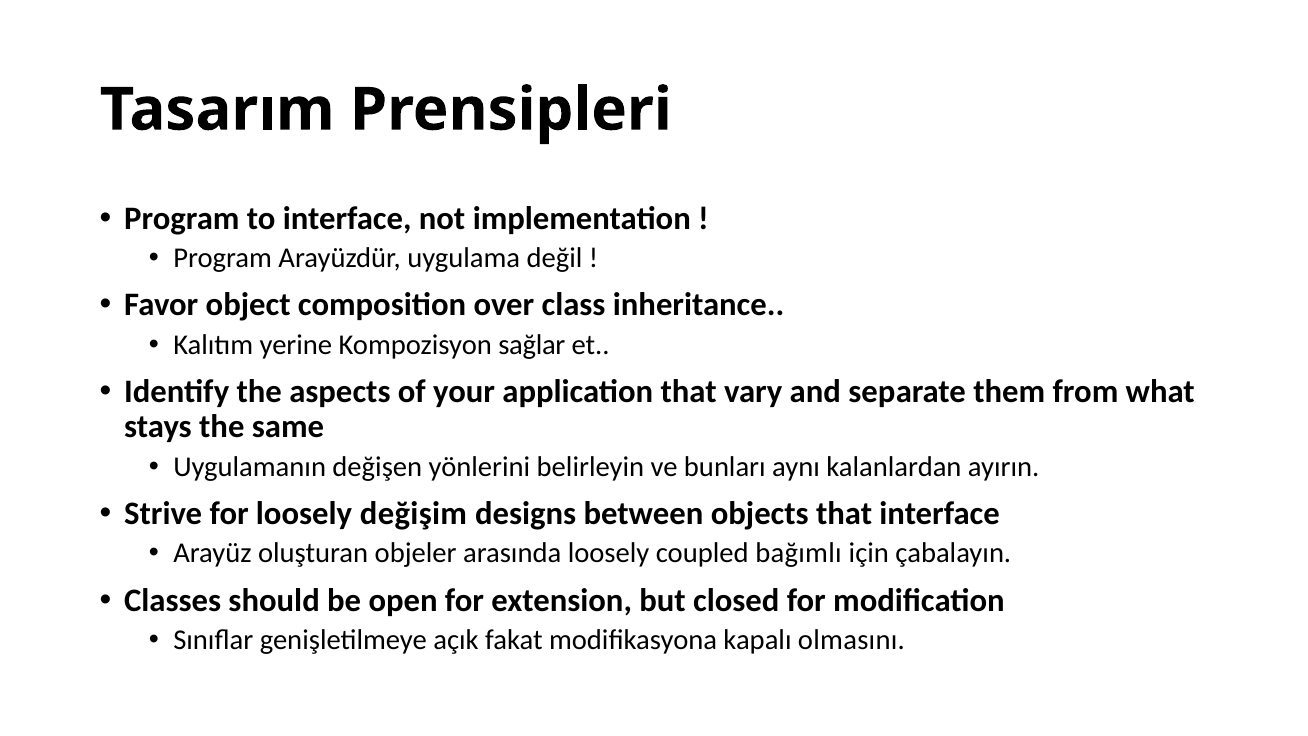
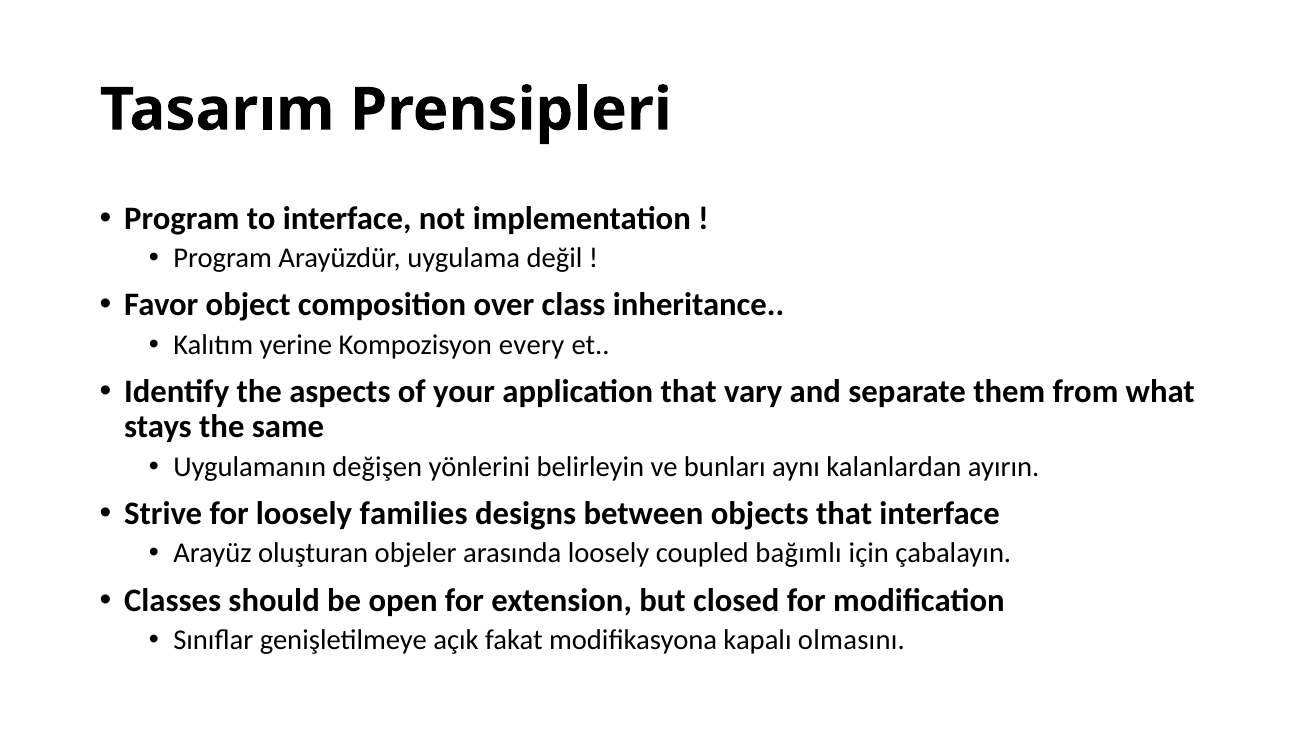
sağlar: sağlar -> every
değişim: değişim -> families
